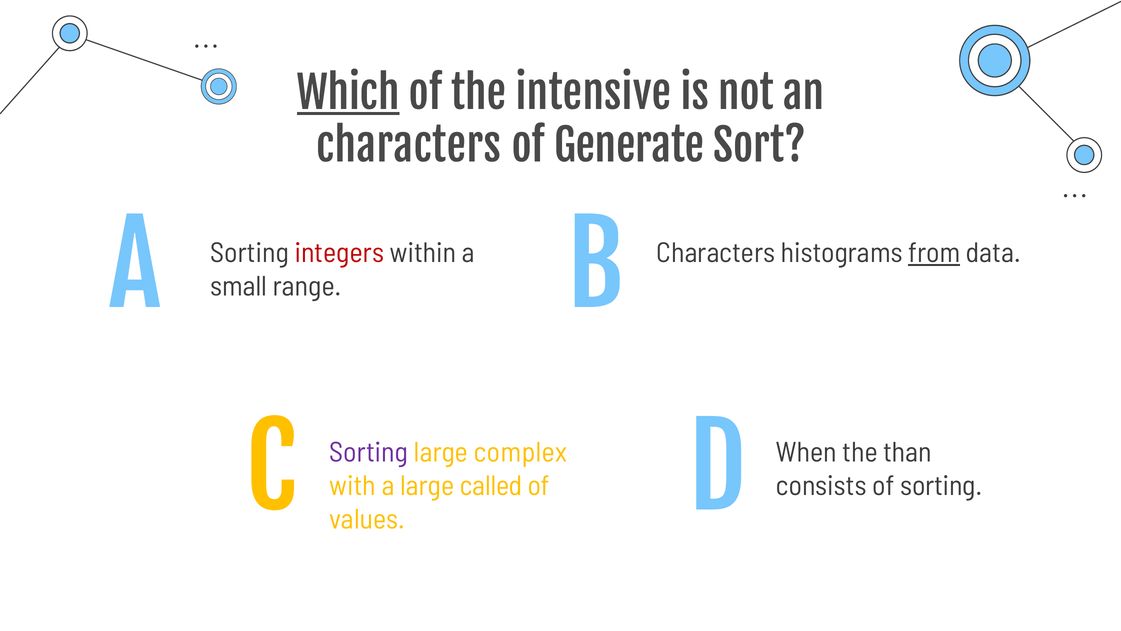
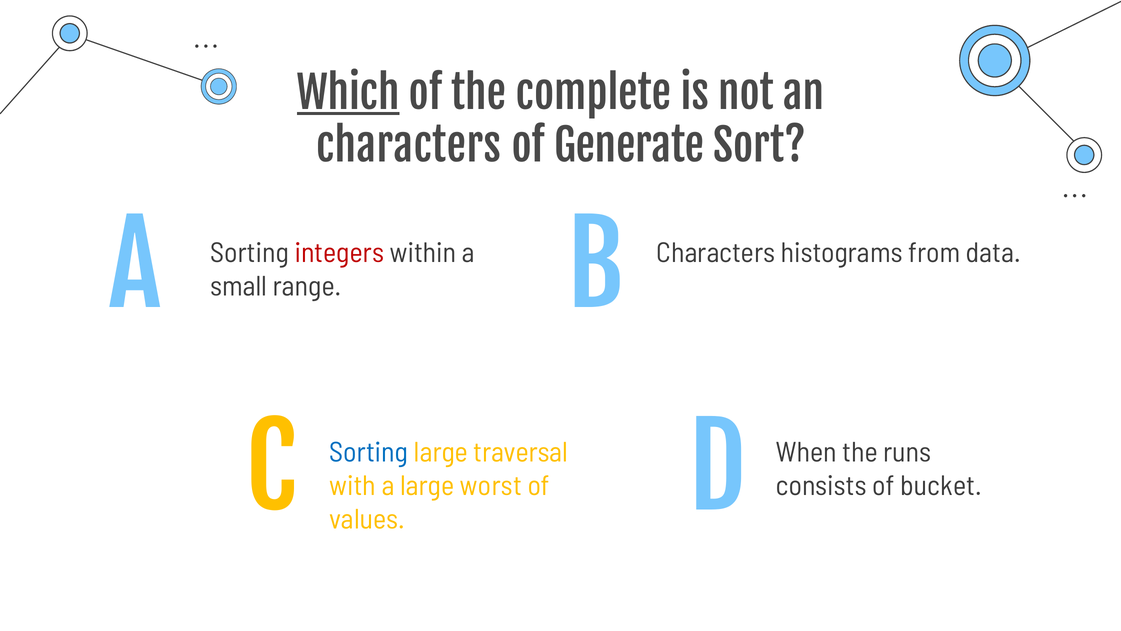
intensive: intensive -> complete
from underline: present -> none
Sorting at (369, 452) colour: purple -> blue
complex: complex -> traversal
than: than -> runs
called: called -> worst
of sorting: sorting -> bucket
